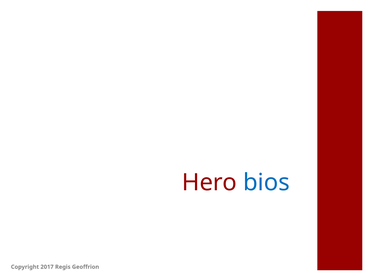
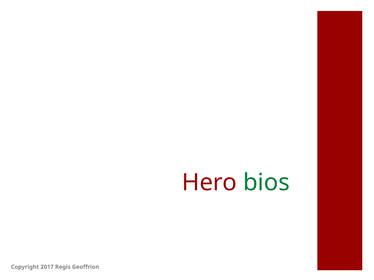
bios colour: blue -> green
